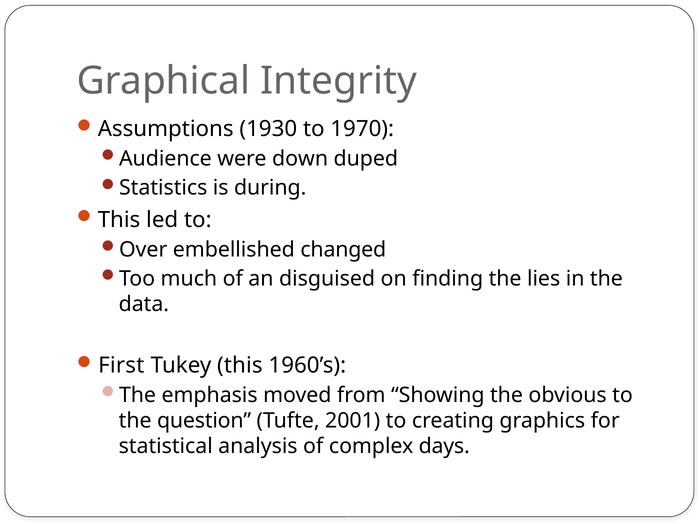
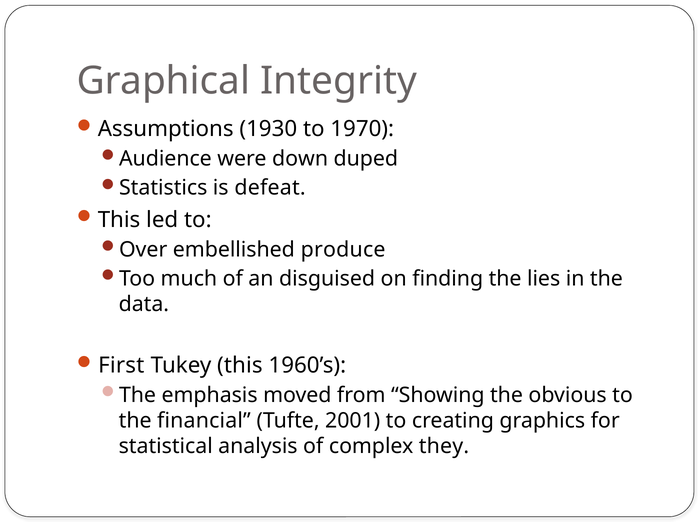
during: during -> defeat
changed: changed -> produce
question: question -> financial
days: days -> they
